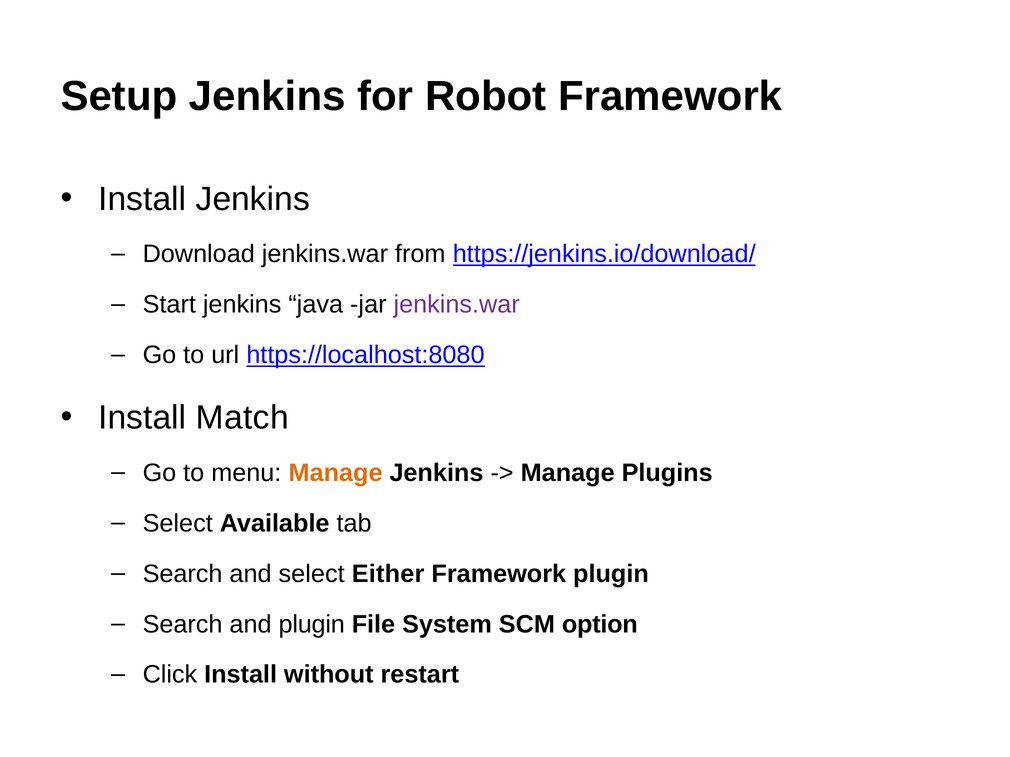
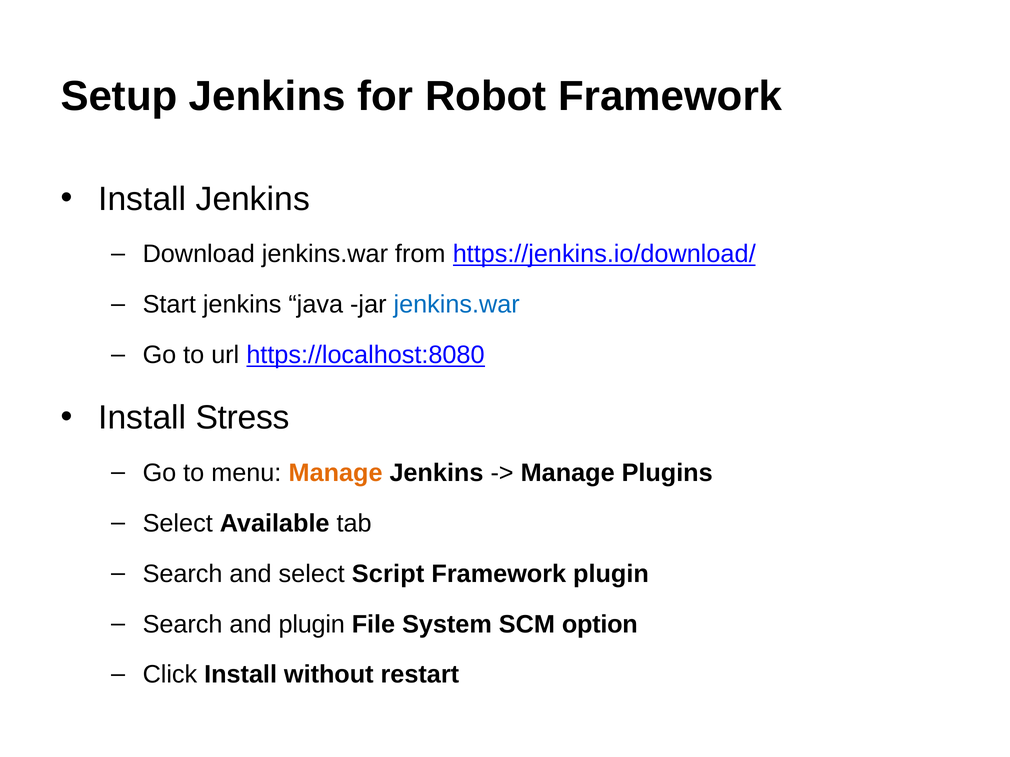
jenkins.war at (457, 305) colour: purple -> blue
Match: Match -> Stress
Either: Either -> Script
